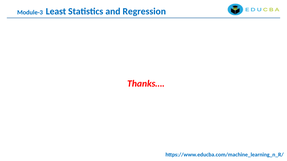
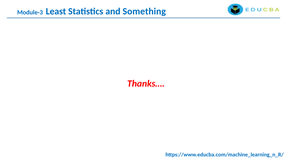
Regression: Regression -> Something
